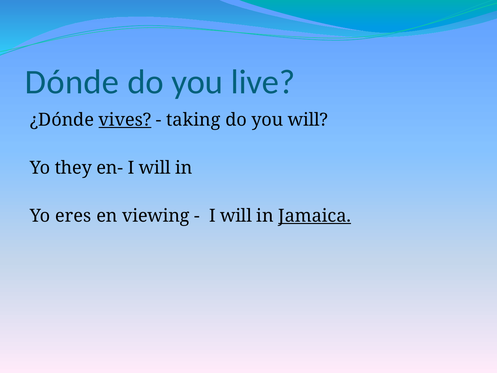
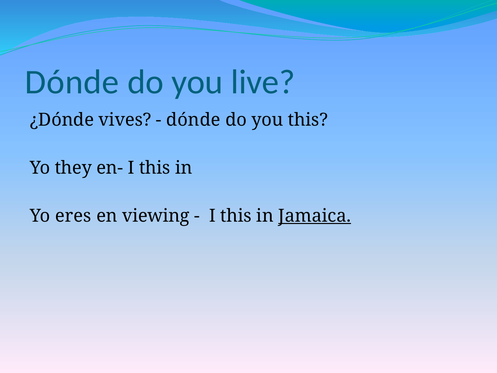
vives underline: present -> none
taking at (193, 120): taking -> dónde
you will: will -> this
en- I will: will -> this
will at (236, 216): will -> this
